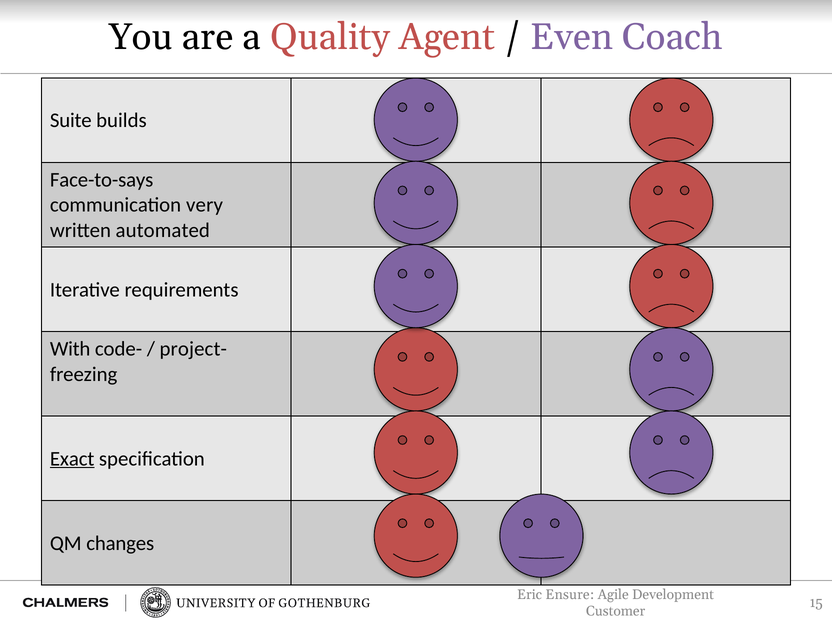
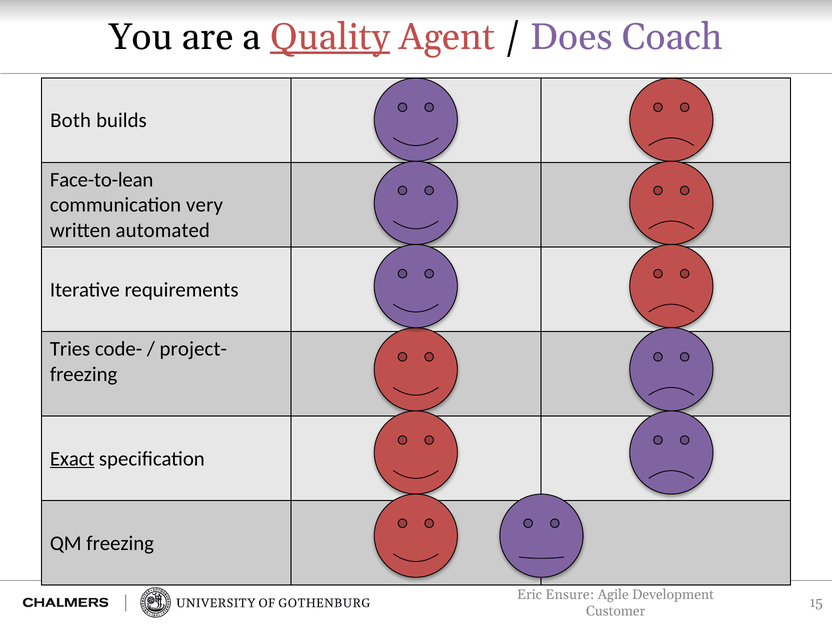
Quality underline: none -> present
Even: Even -> Does
Suite: Suite -> Both
Face-to-says: Face-to-says -> Face-to-lean
With: With -> Tries
QM changes: changes -> freezing
